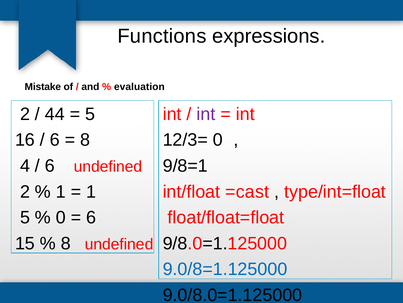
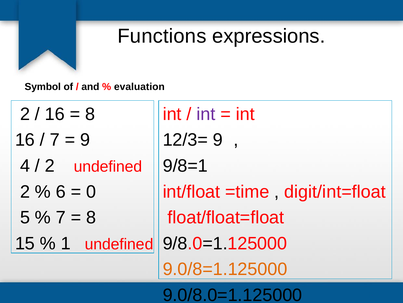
Mistake: Mistake -> Symbol
44 at (55, 114): 44 -> 16
5 at (90, 114): 5 -> 8
6 at (55, 140): 6 -> 7
8 at (85, 140): 8 -> 9
12/3= 0: 0 -> 9
6 at (50, 165): 6 -> 2
1 at (61, 191): 1 -> 6
1 at (91, 191): 1 -> 0
=cast: =cast -> =time
type/int=float: type/int=float -> digit/int=float
0 at (61, 217): 0 -> 7
6 at (91, 217): 6 -> 8
8 at (66, 243): 8 -> 1
9.0/8=1.125000 colour: blue -> orange
